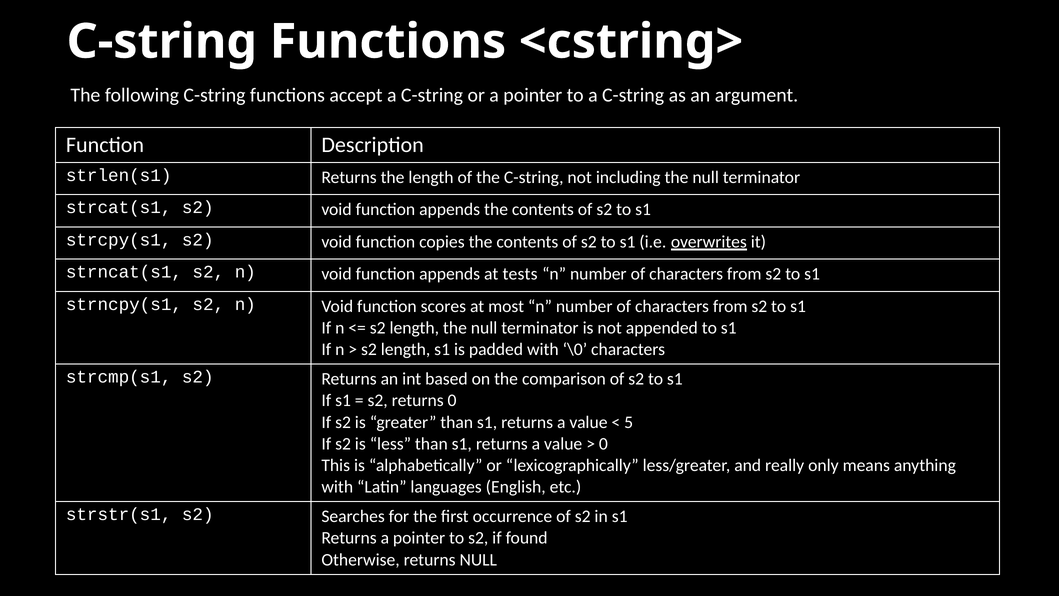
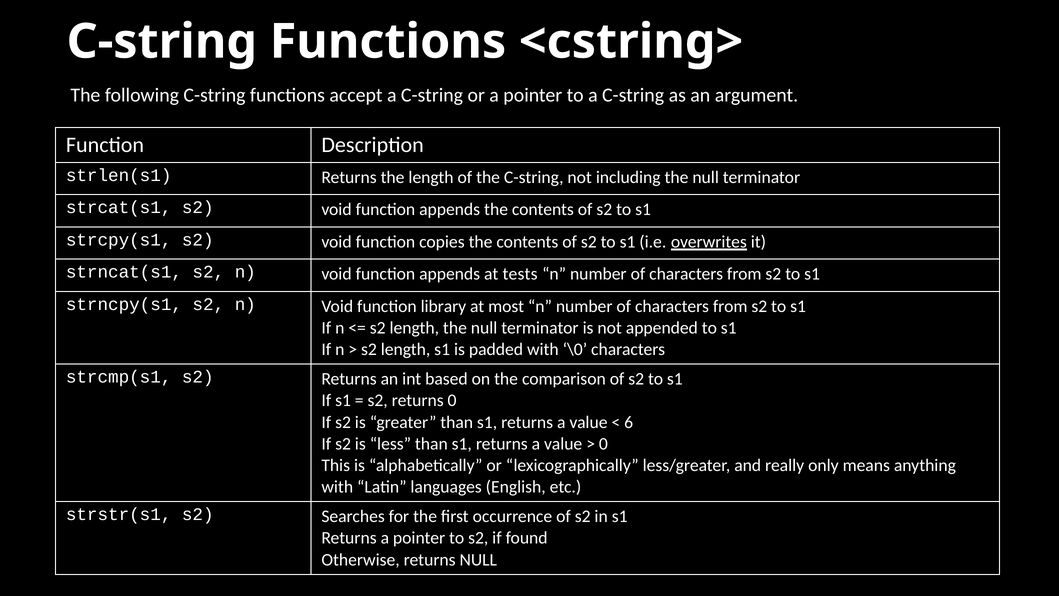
scores: scores -> library
5: 5 -> 6
